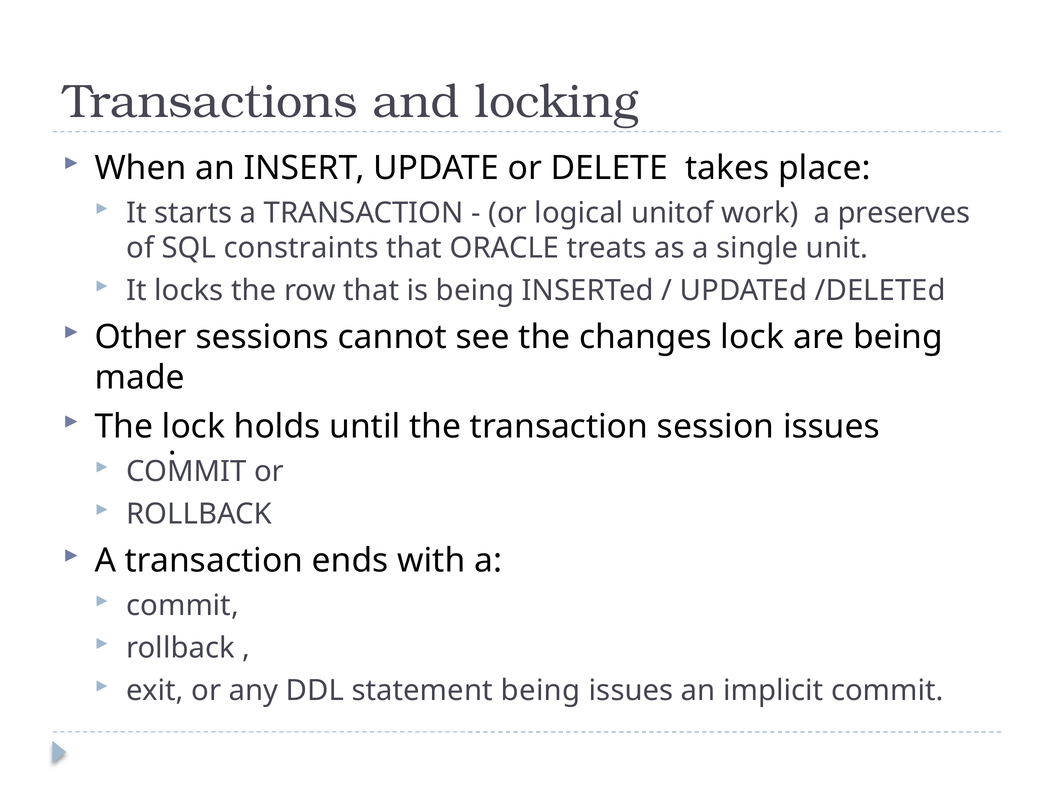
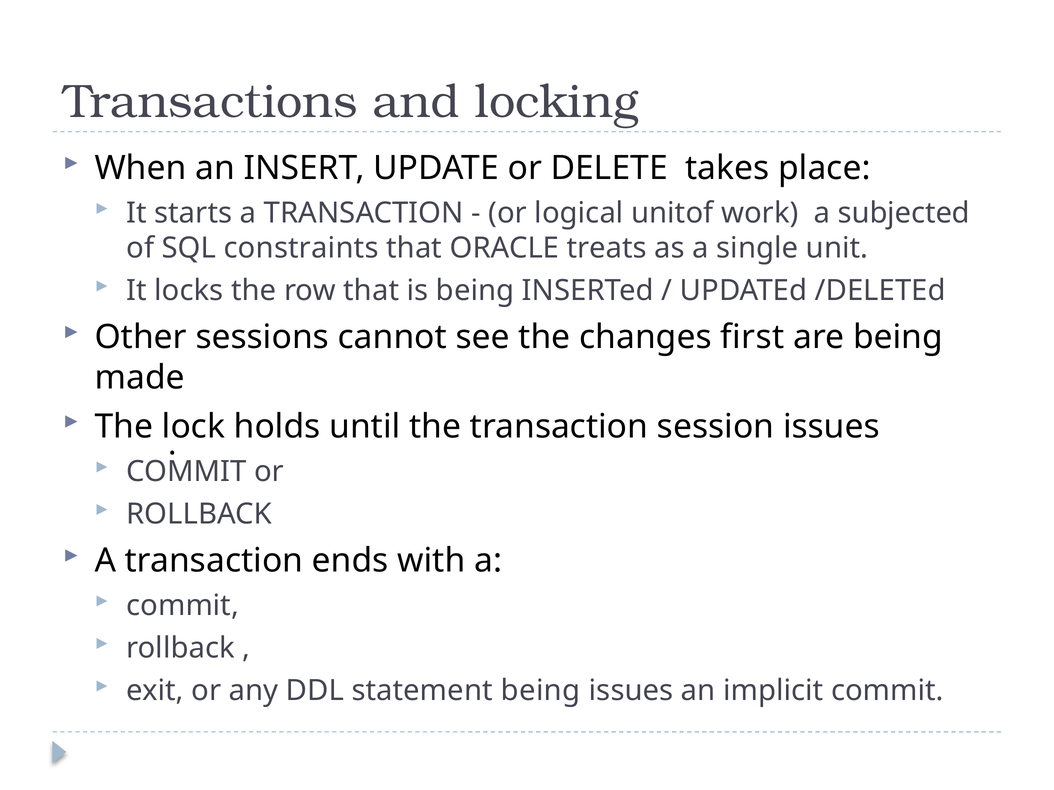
preserves: preserves -> subjected
changes lock: lock -> first
